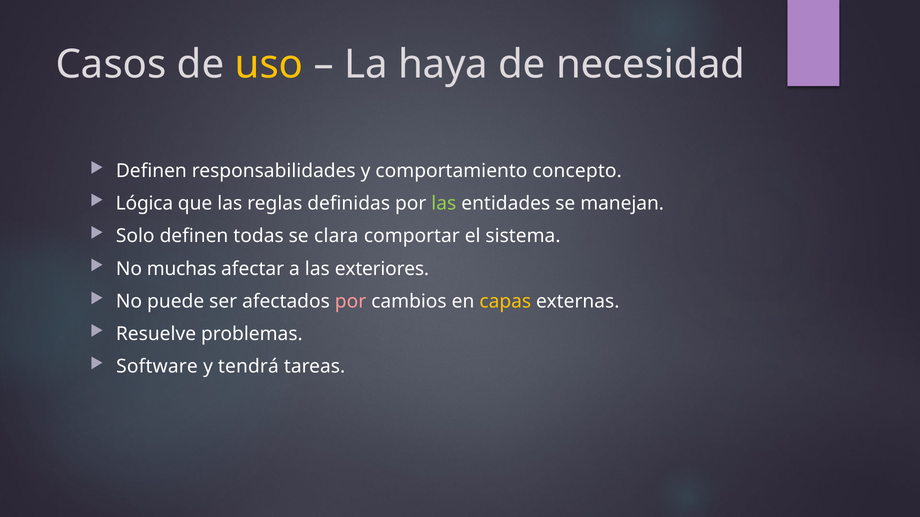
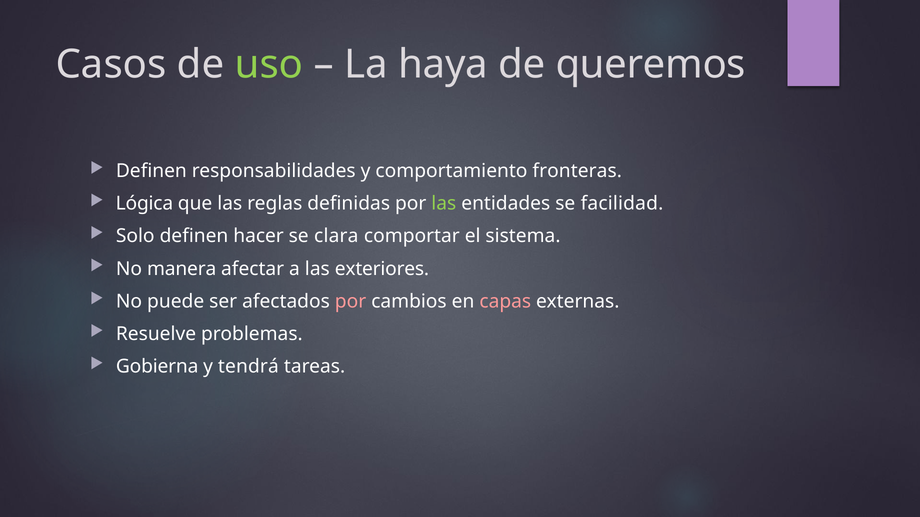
uso colour: yellow -> light green
necesidad: necesidad -> queremos
concepto: concepto -> fronteras
manejan: manejan -> facilidad
todas: todas -> hacer
muchas: muchas -> manera
capas colour: yellow -> pink
Software: Software -> Gobierna
